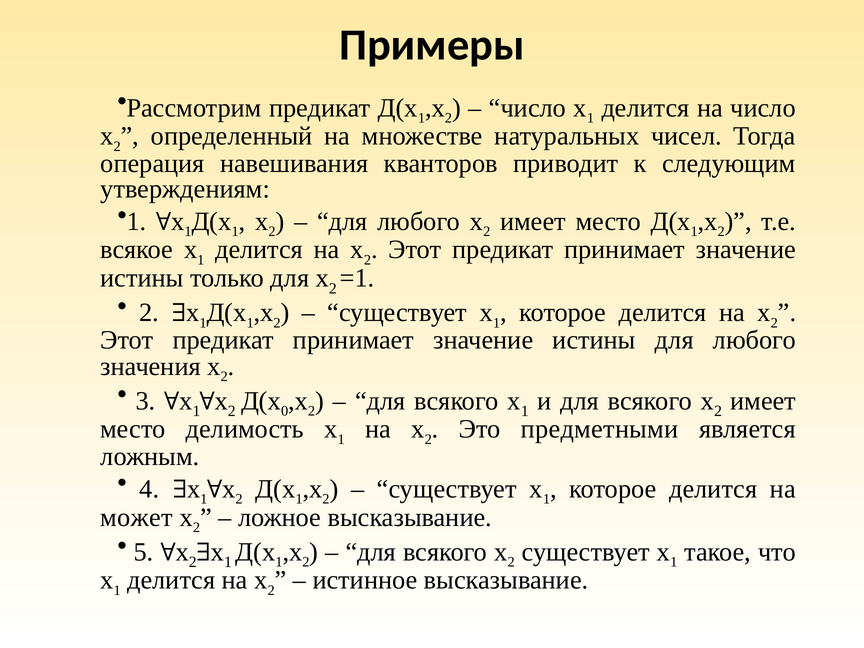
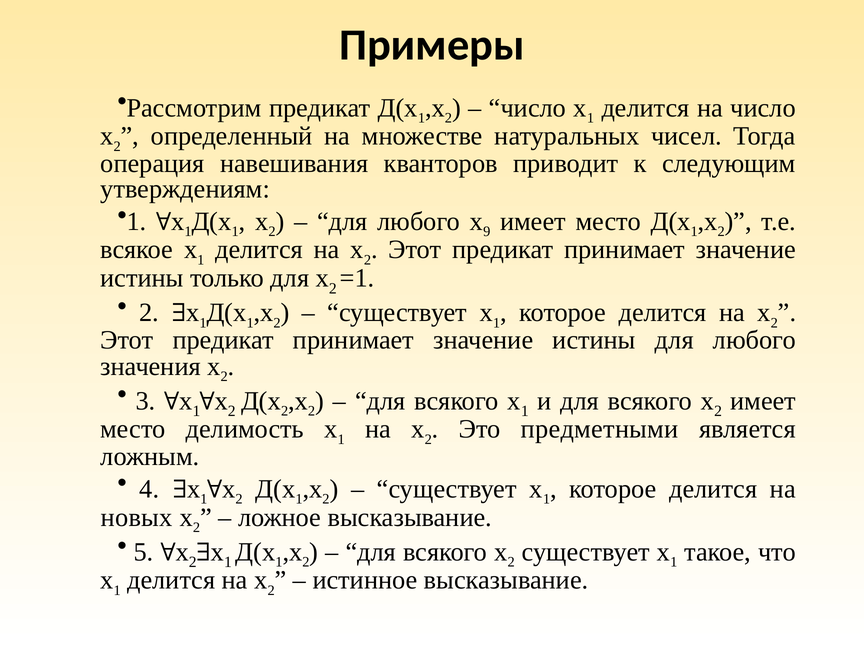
2 at (487, 232): 2 -> 9
0 at (285, 411): 0 -> 2
может: может -> новых
